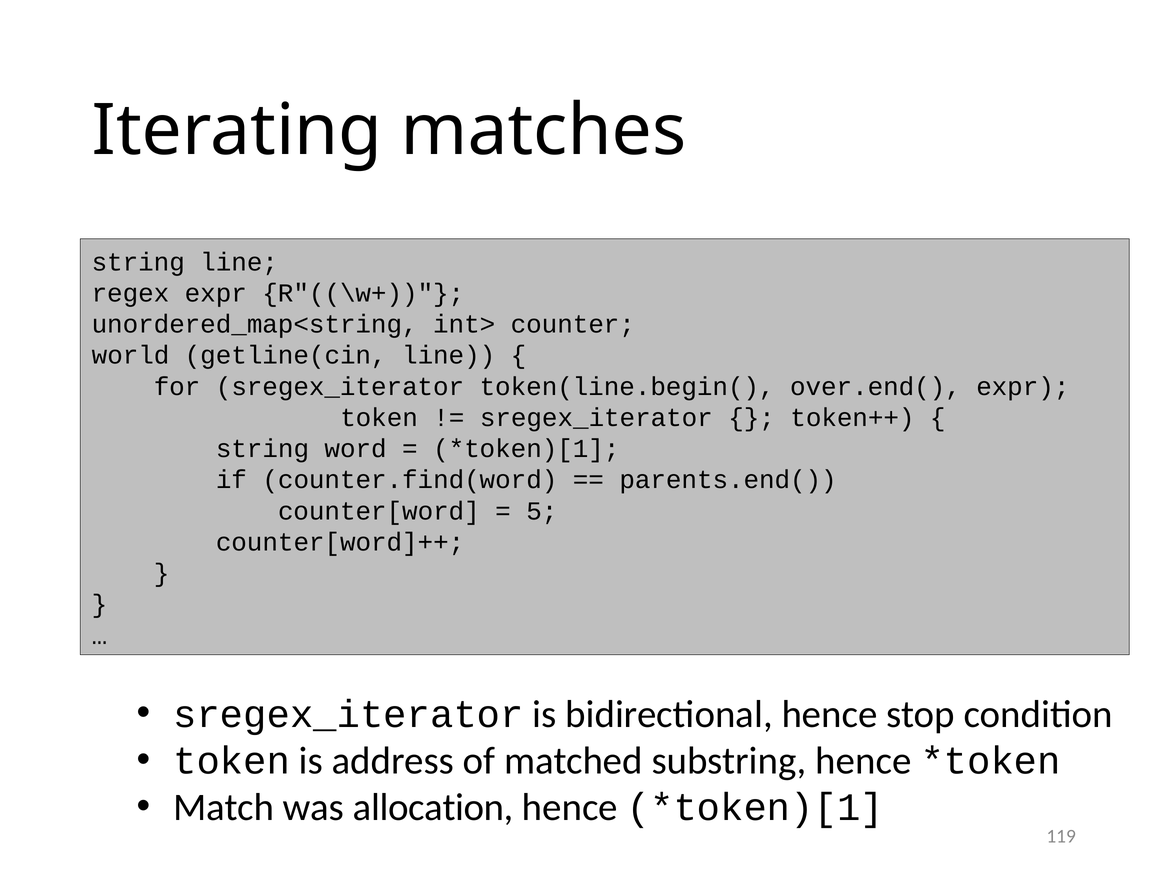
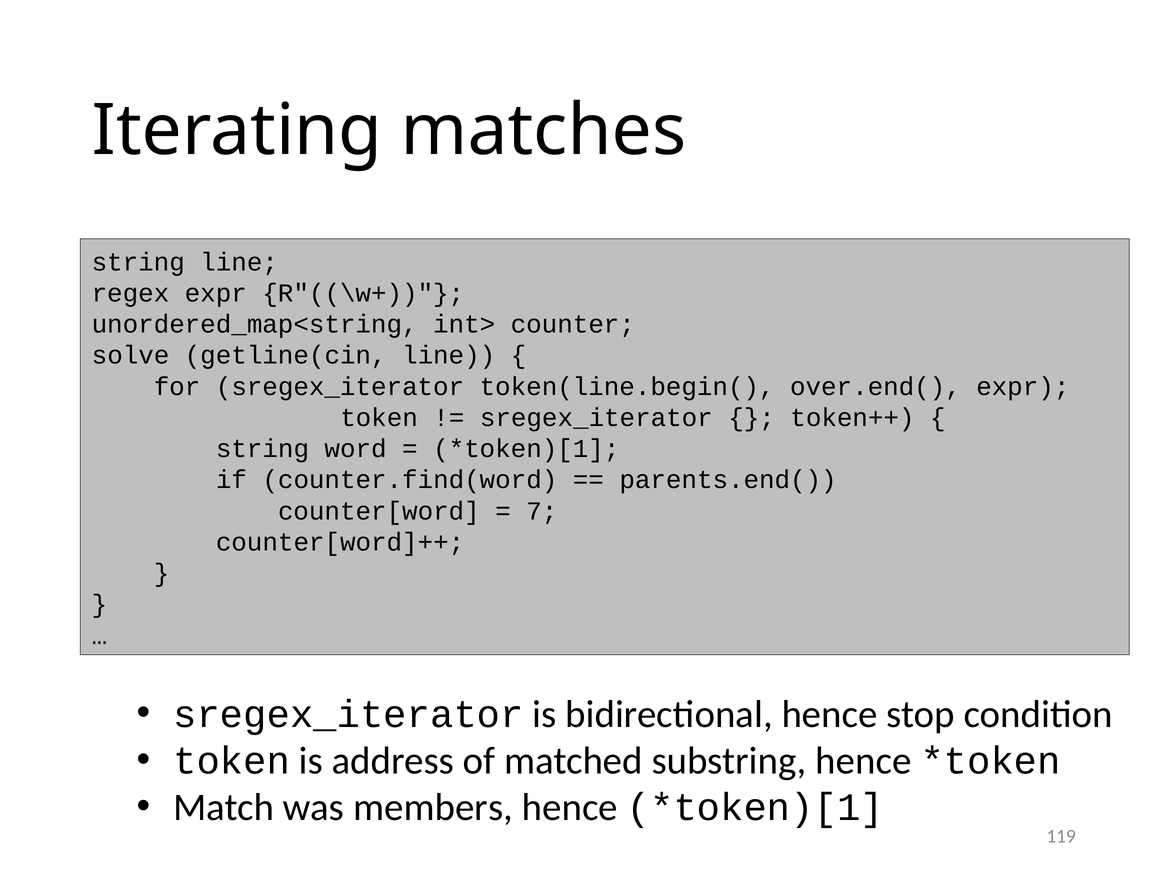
world: world -> solve
5: 5 -> 7
allocation: allocation -> members
